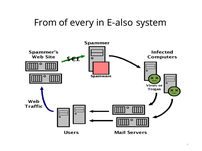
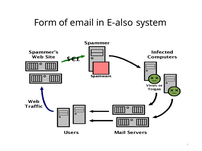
From: From -> Form
every: every -> email
